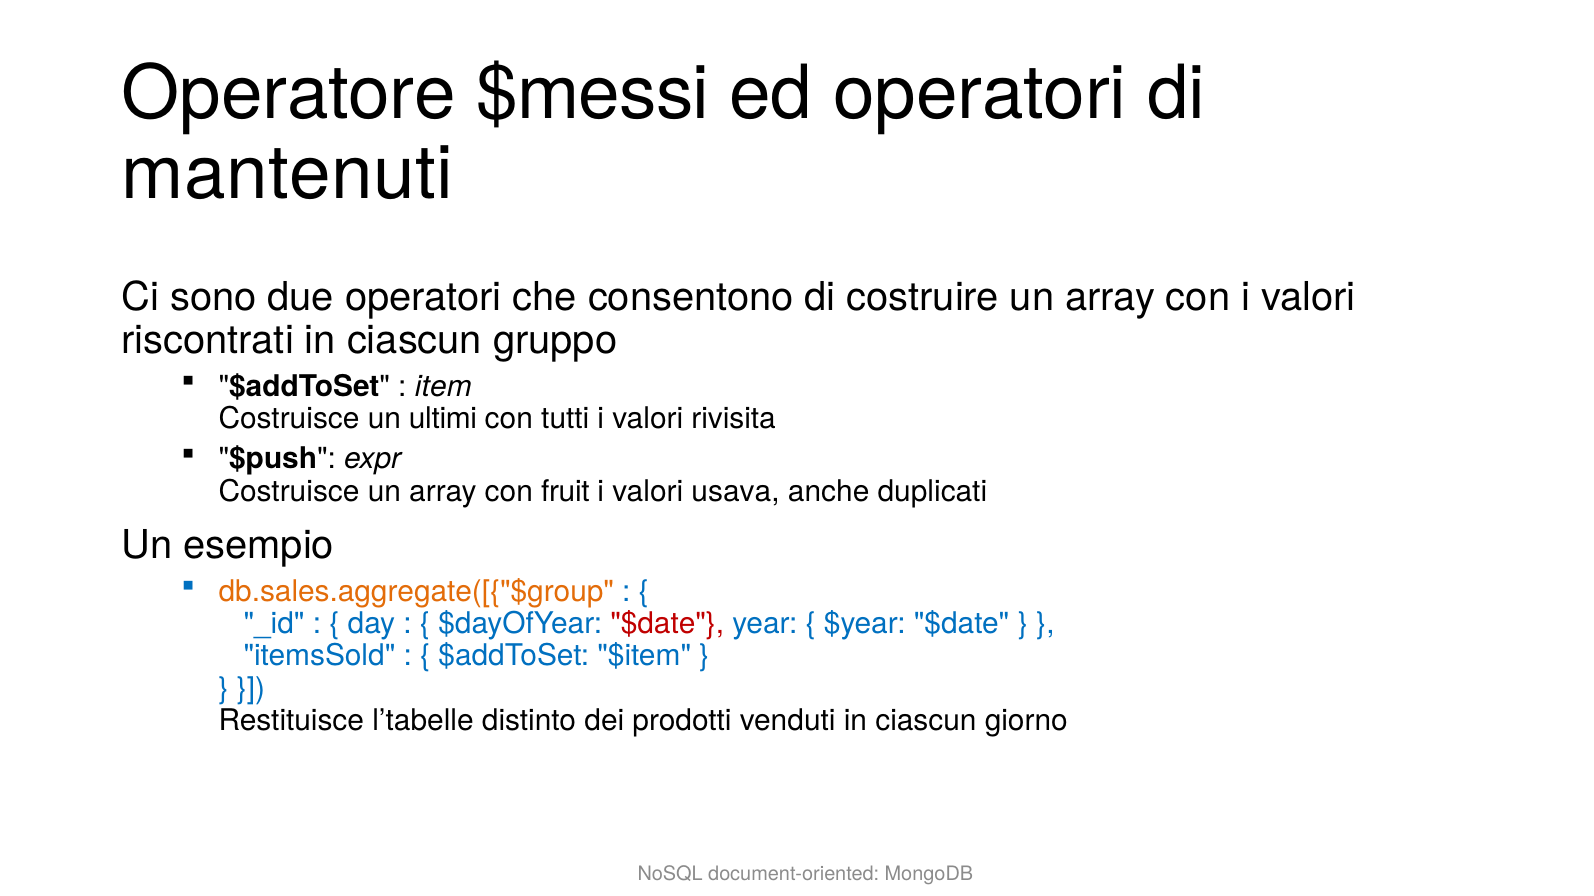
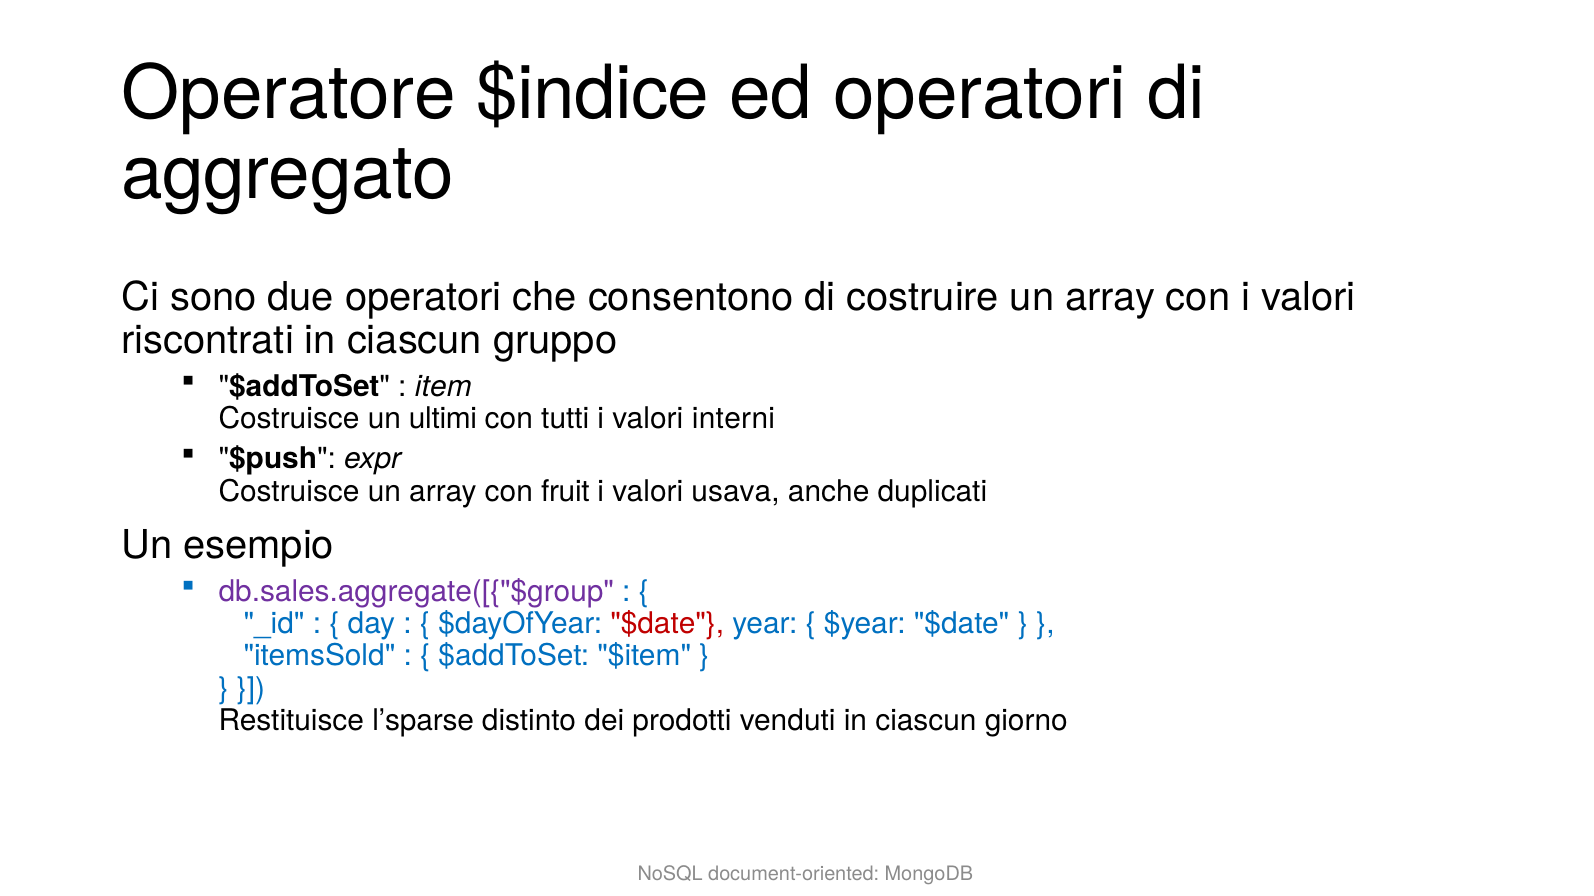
$messi: $messi -> $indice
mantenuti: mantenuti -> aggregato
rivisita: rivisita -> interni
db.sales.aggregate([{"$group colour: orange -> purple
l’tabelle: l’tabelle -> l’sparse
